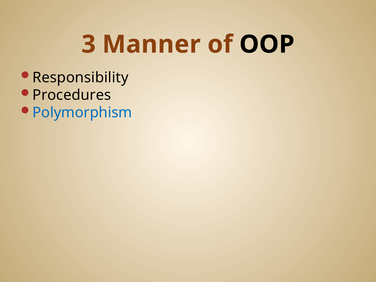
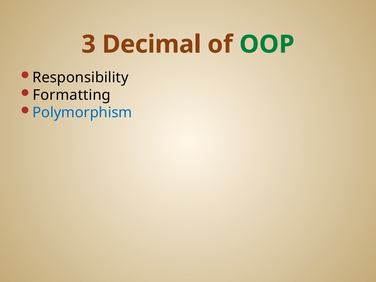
Manner: Manner -> Decimal
OOP colour: black -> green
Procedures: Procedures -> Formatting
